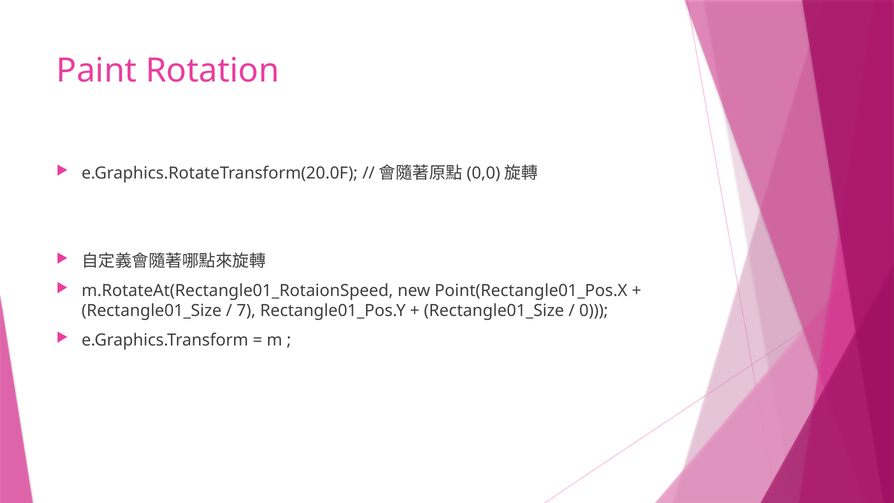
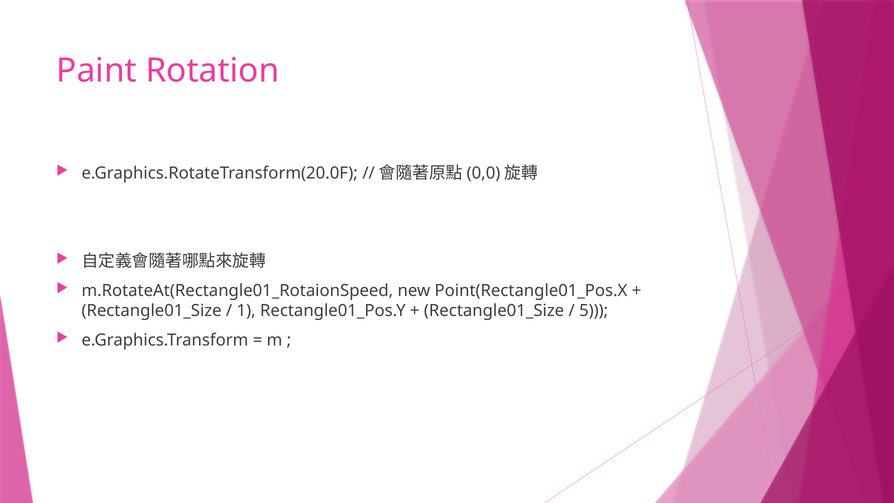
7: 7 -> 1
0: 0 -> 5
